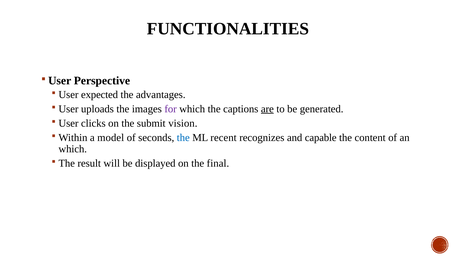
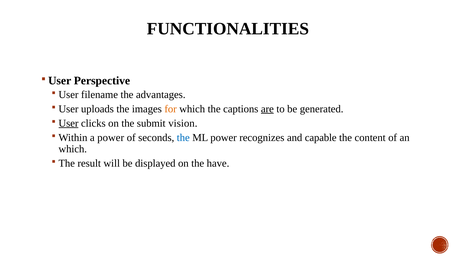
expected: expected -> filename
for colour: purple -> orange
User at (69, 123) underline: none -> present
a model: model -> power
ML recent: recent -> power
final: final -> have
